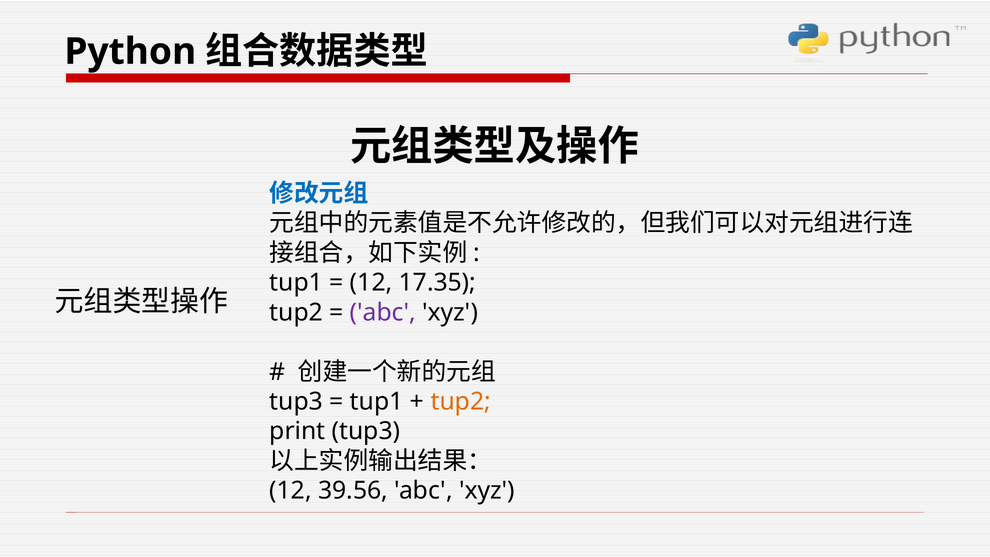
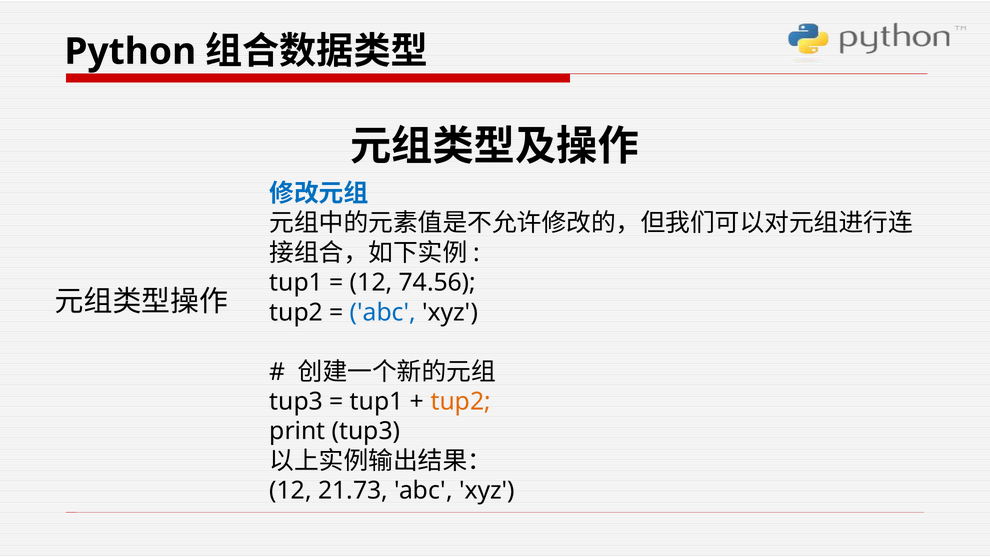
17.35: 17.35 -> 74.56
abc at (383, 312) colour: purple -> blue
39.56: 39.56 -> 21.73
